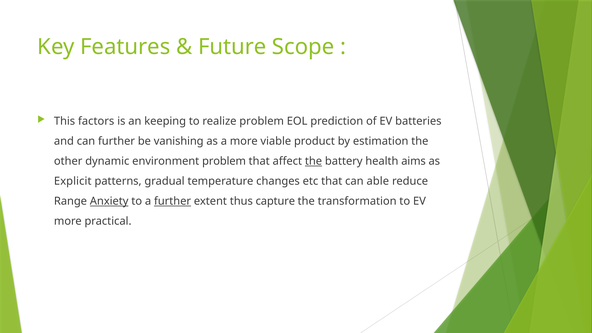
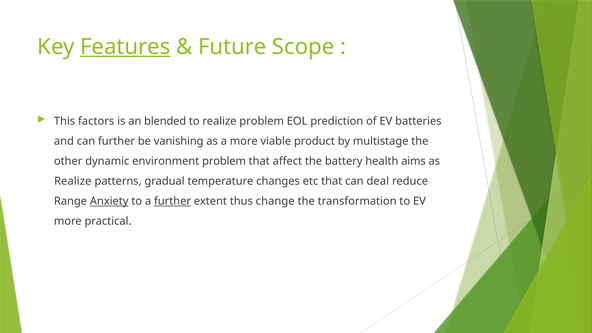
Features underline: none -> present
keeping: keeping -> blended
estimation: estimation -> multistage
the at (314, 161) underline: present -> none
Explicit at (73, 181): Explicit -> Realize
able: able -> deal
capture: capture -> change
